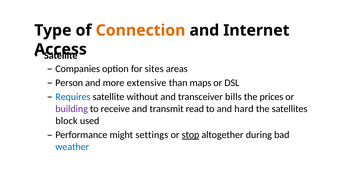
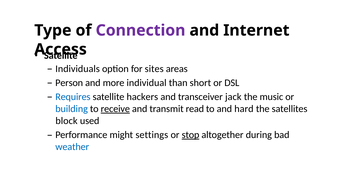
Connection colour: orange -> purple
Companies: Companies -> Individuals
extensive: extensive -> individual
maps: maps -> short
without: without -> hackers
bills: bills -> jack
prices: prices -> music
building colour: purple -> blue
receive underline: none -> present
